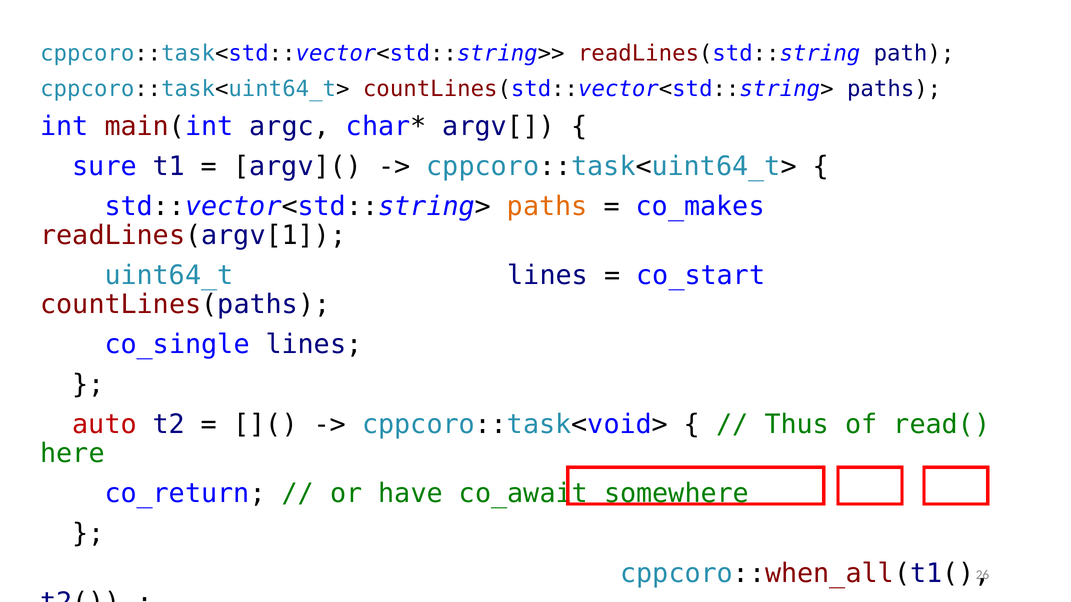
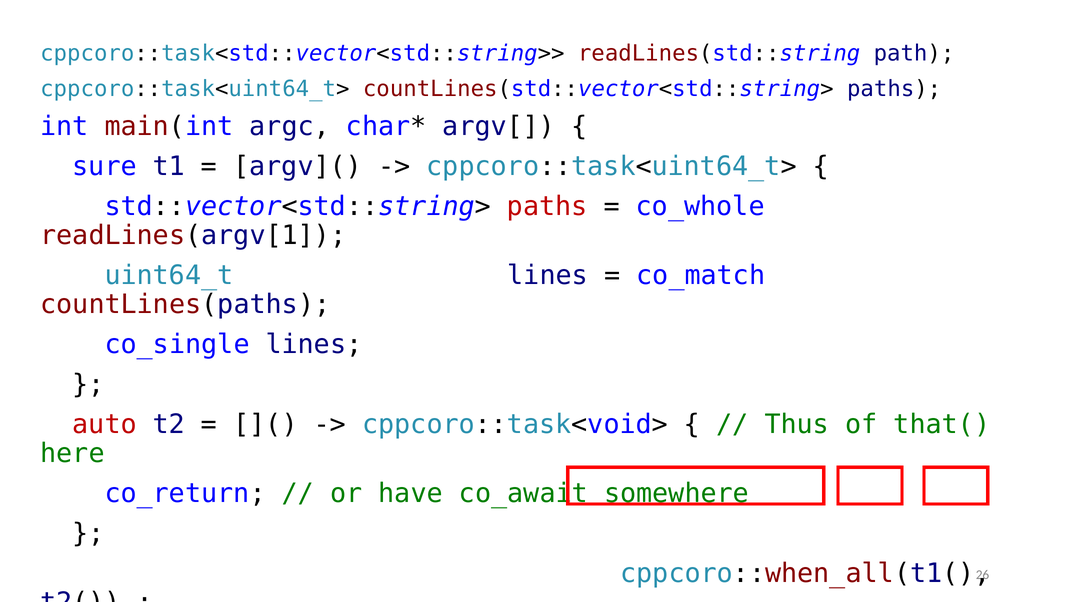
paths at (547, 207) colour: orange -> red
co_makes: co_makes -> co_whole
co_start: co_start -> co_match
read(: read( -> that(
